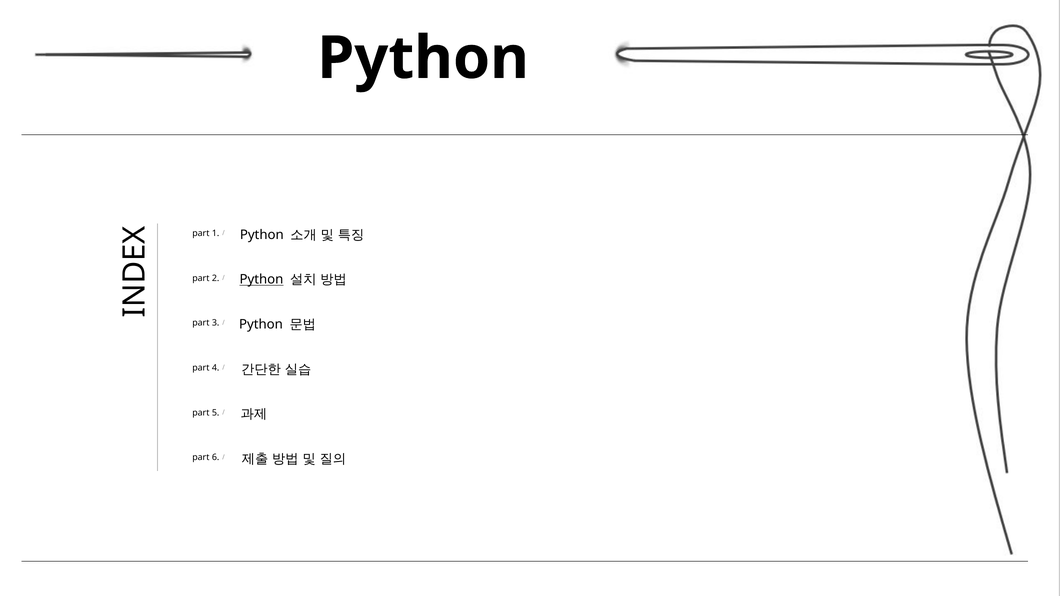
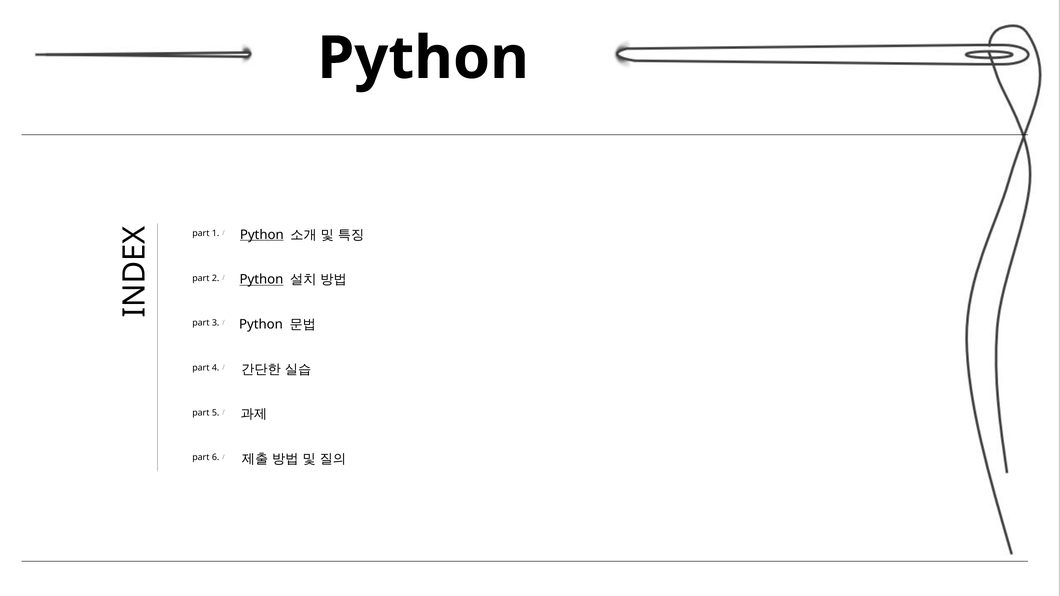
Python at (262, 235) underline: none -> present
